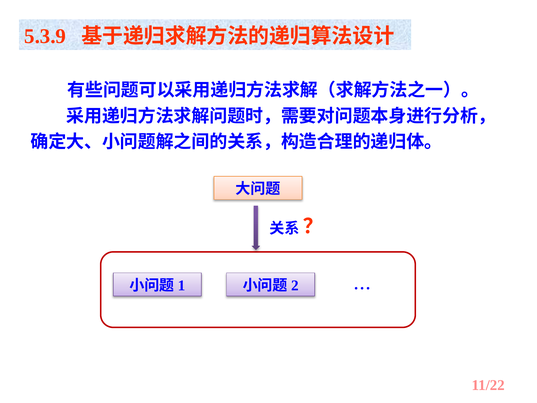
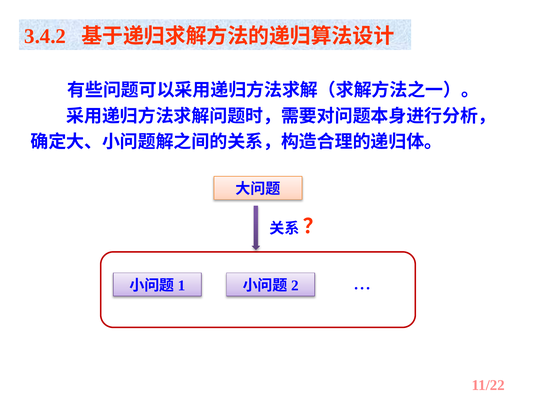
5.3.9: 5.3.9 -> 3.4.2
